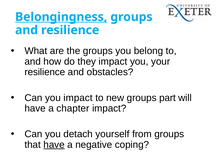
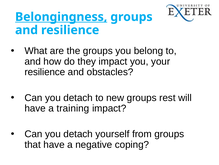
impact at (78, 97): impact -> detach
part: part -> rest
chapter: chapter -> training
have at (54, 144) underline: present -> none
